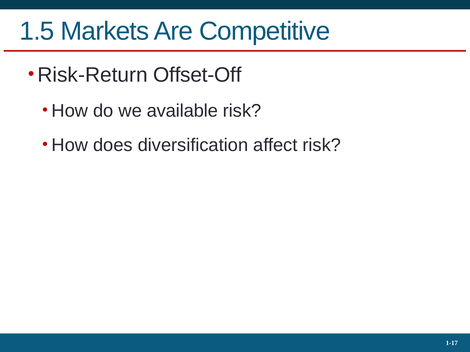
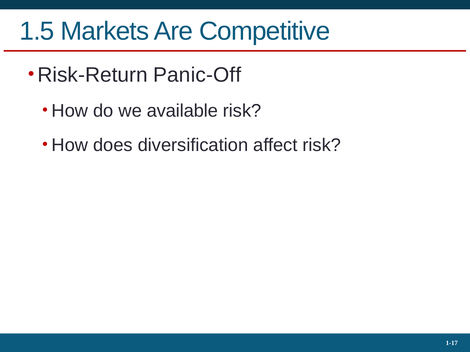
Offset-Off: Offset-Off -> Panic-Off
